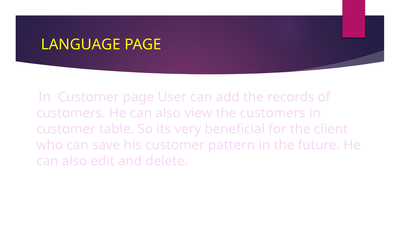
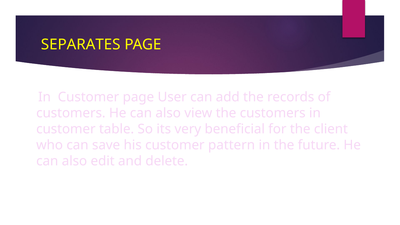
LANGUAGE: LANGUAGE -> SEPARATES
